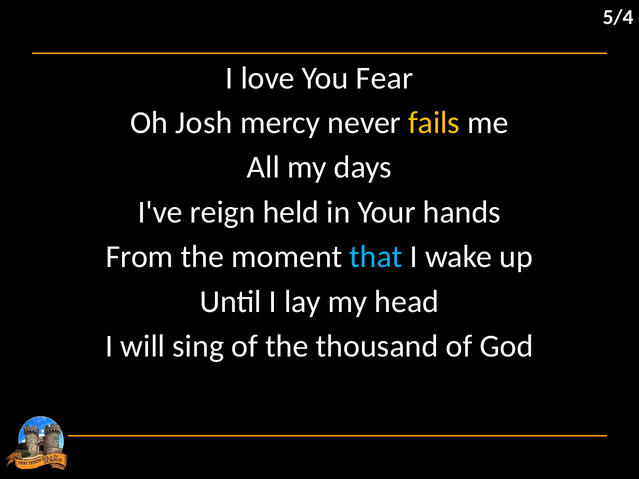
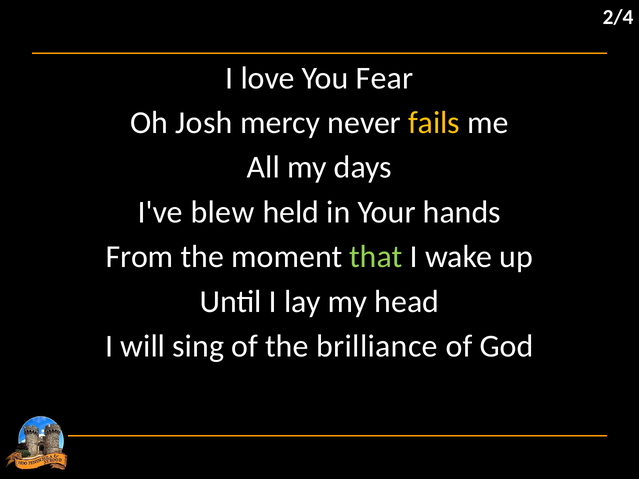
5/4: 5/4 -> 2/4
reign: reign -> blew
that colour: light blue -> light green
thousand: thousand -> brilliance
